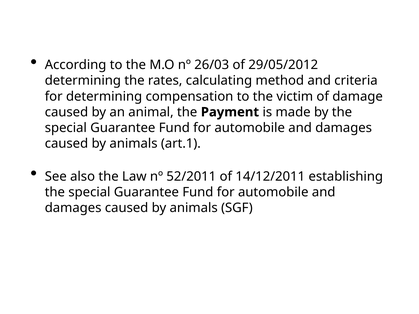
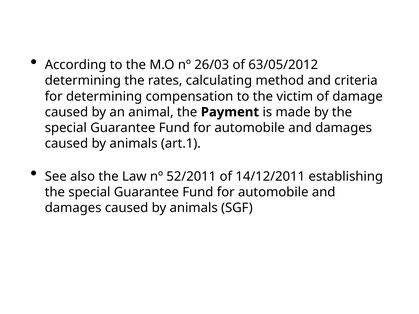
29/05/2012: 29/05/2012 -> 63/05/2012
